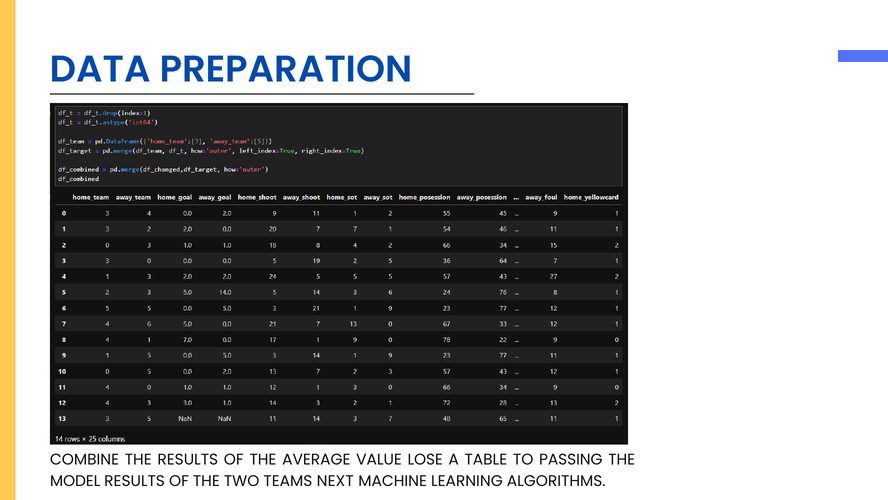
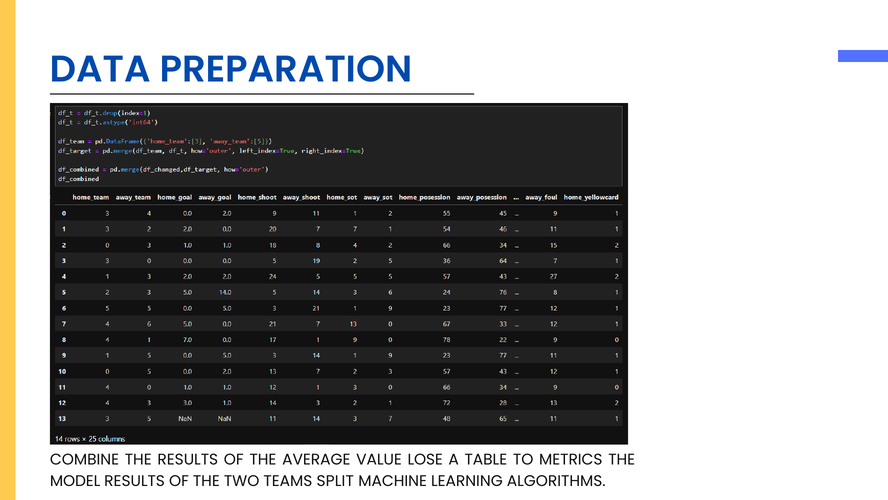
PASSING: PASSING -> METRICS
NEXT: NEXT -> SPLIT
